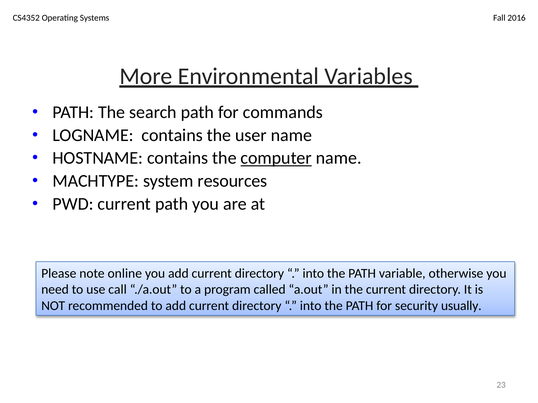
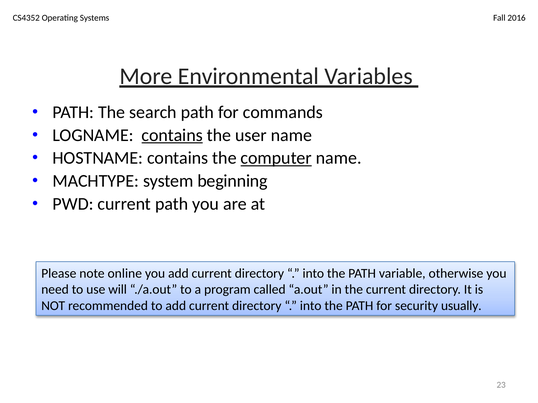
contains at (172, 135) underline: none -> present
resources: resources -> beginning
call: call -> will
